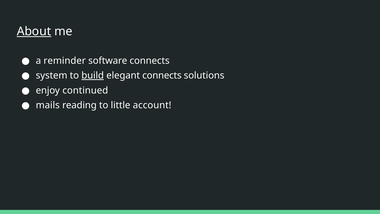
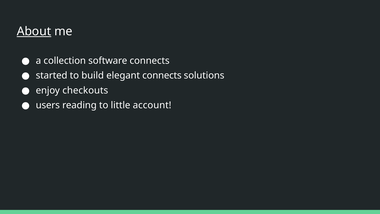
reminder: reminder -> collection
system: system -> started
build underline: present -> none
continued: continued -> checkouts
mails: mails -> users
